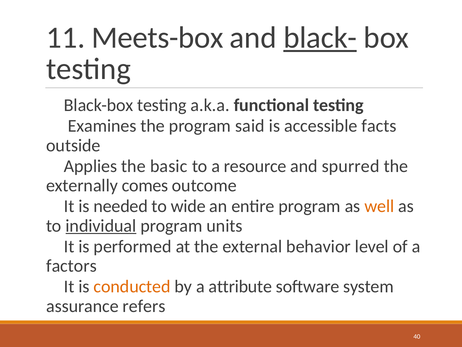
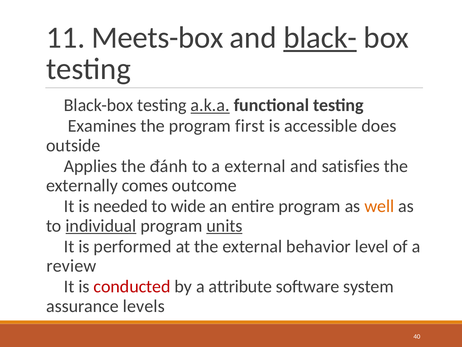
a.k.a underline: none -> present
said: said -> first
facts: facts -> does
basic: basic -> đánh
a resource: resource -> external
spurred: spurred -> satisfies
units underline: none -> present
factors: factors -> review
conducted colour: orange -> red
refers: refers -> levels
